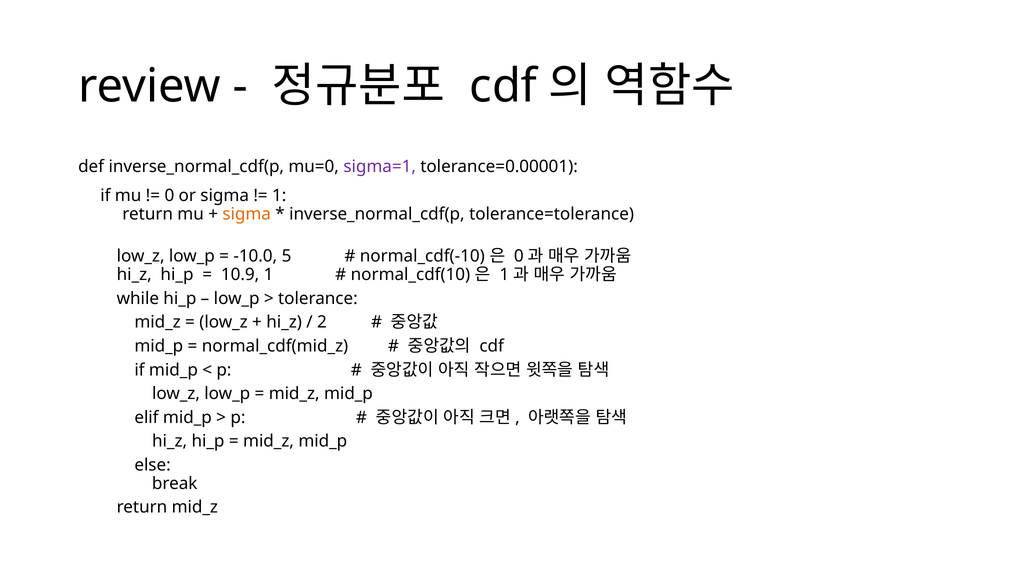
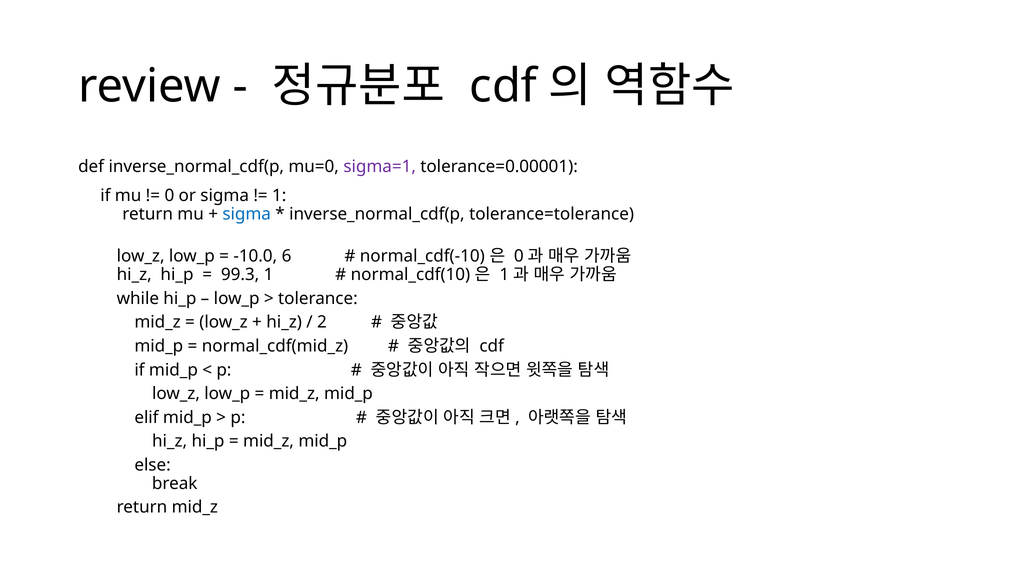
sigma at (247, 214) colour: orange -> blue
5: 5 -> 6
10.9: 10.9 -> 99.3
